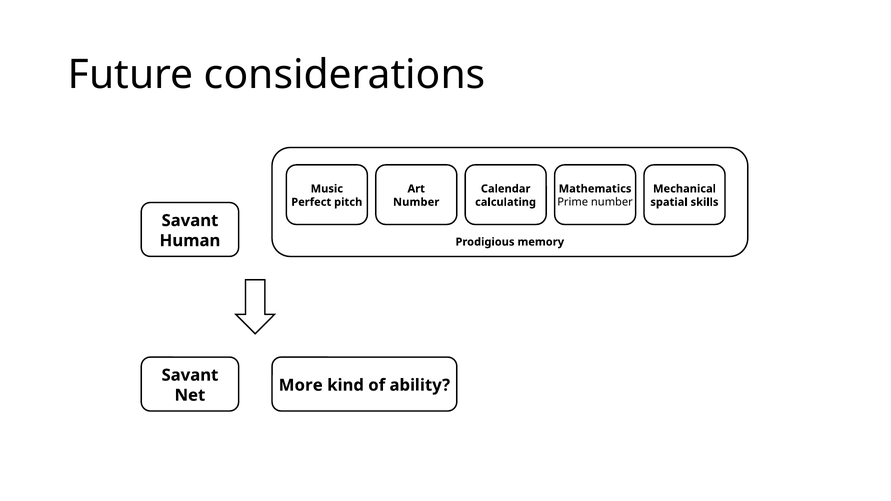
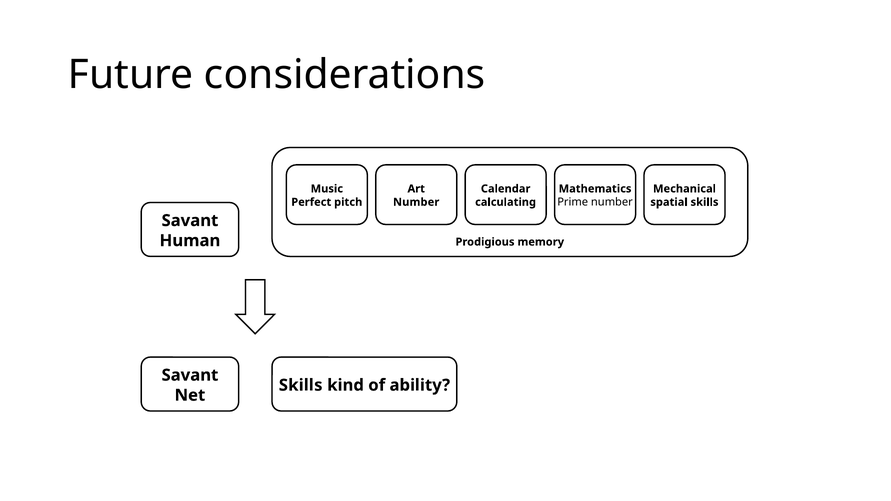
More at (301, 385): More -> Skills
